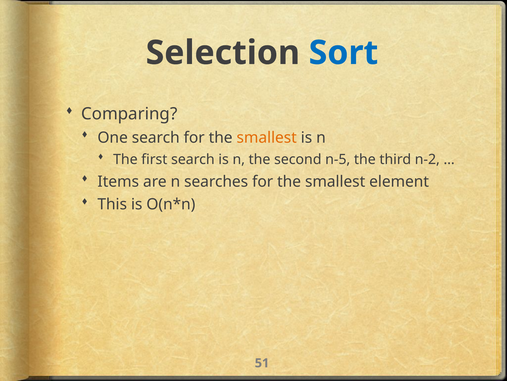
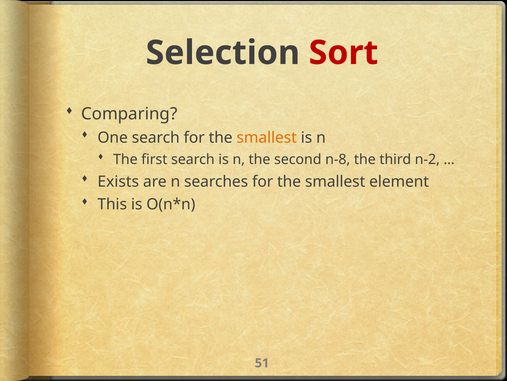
Sort colour: blue -> red
n-5: n-5 -> n-8
Items: Items -> Exists
